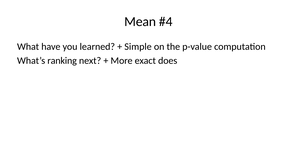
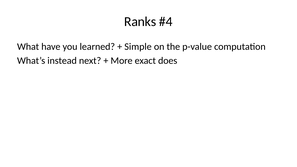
Mean: Mean -> Ranks
ranking: ranking -> instead
